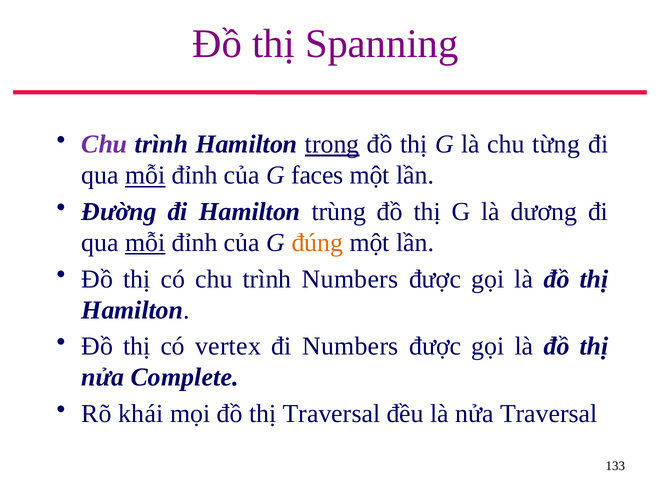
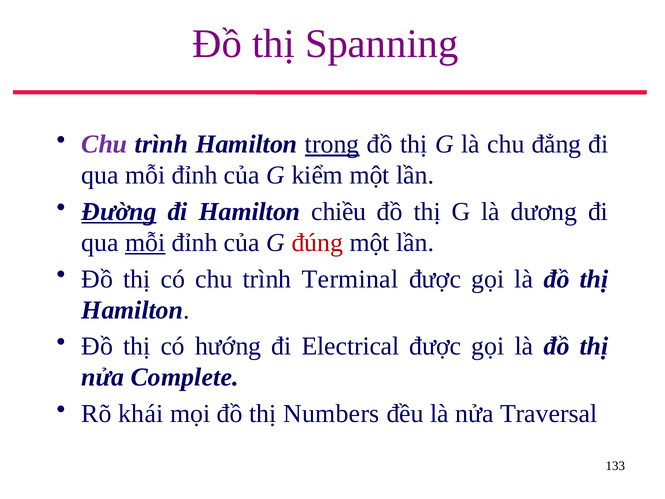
từng: từng -> đẳng
mỗi at (145, 175) underline: present -> none
faces: faces -> kiểm
Đường underline: none -> present
trùng: trùng -> chiều
đúng colour: orange -> red
trình Numbers: Numbers -> Terminal
vertex: vertex -> hướng
đi Numbers: Numbers -> Electrical
thị Traversal: Traversal -> Numbers
